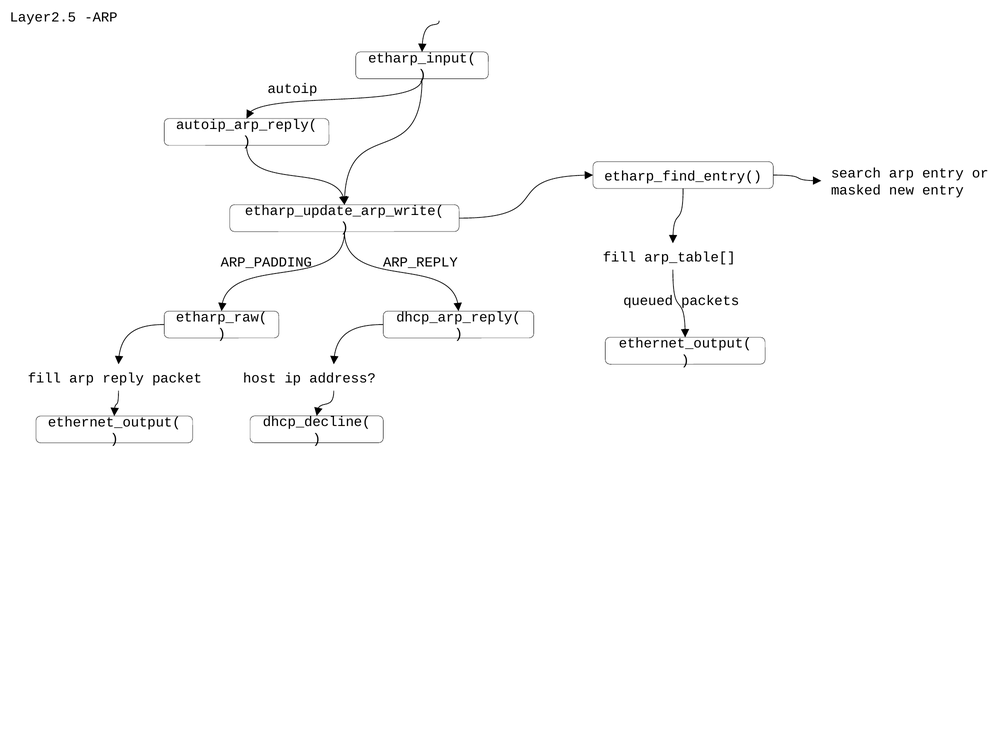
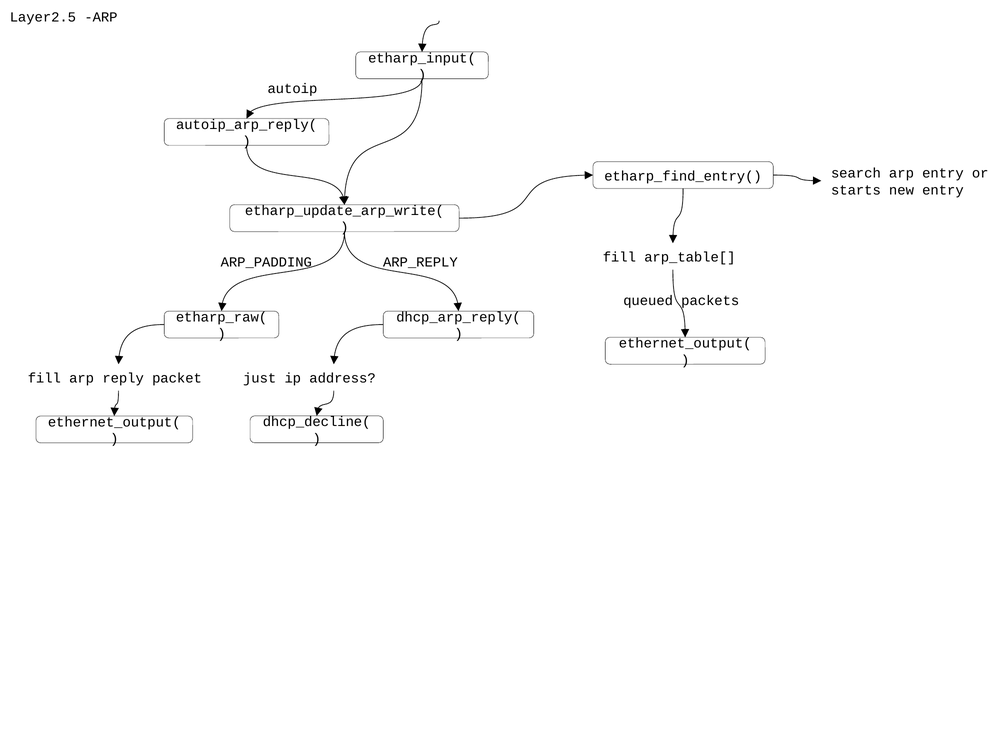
masked: masked -> starts
host: host -> just
